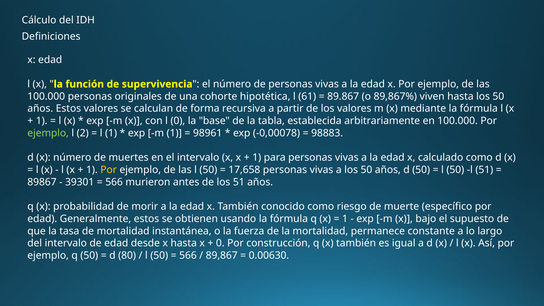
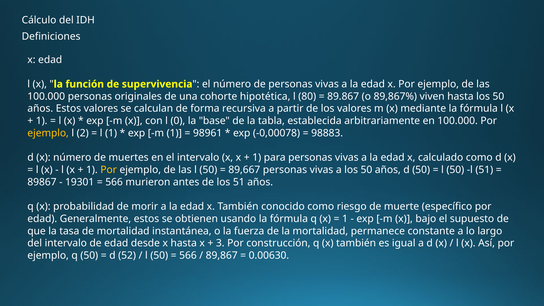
61: 61 -> 80
ejemplo at (48, 133) colour: light green -> yellow
17,658: 17,658 -> 89,667
39301: 39301 -> 19301
0 at (220, 243): 0 -> 3
80: 80 -> 52
